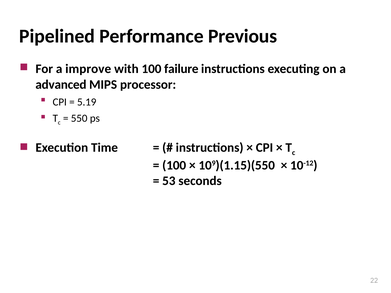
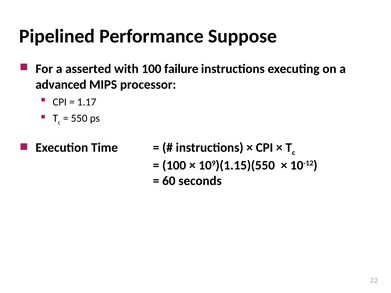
Previous: Previous -> Suppose
improve: improve -> asserted
5.19: 5.19 -> 1.17
53: 53 -> 60
